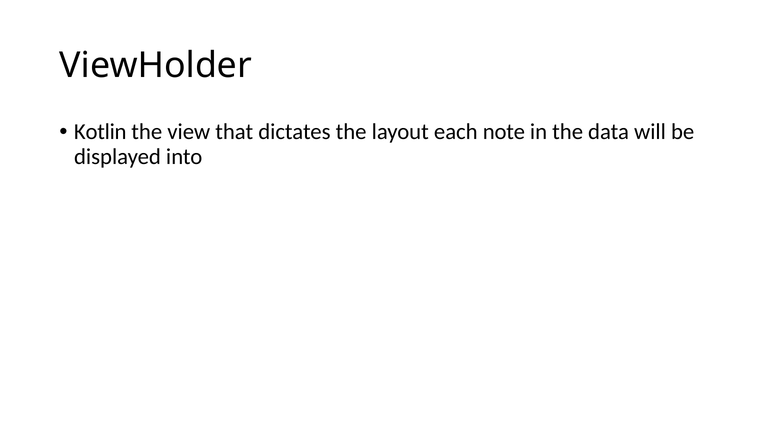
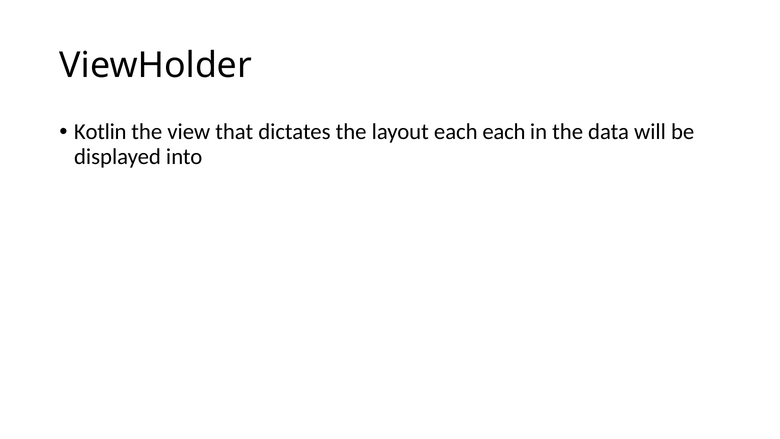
each note: note -> each
